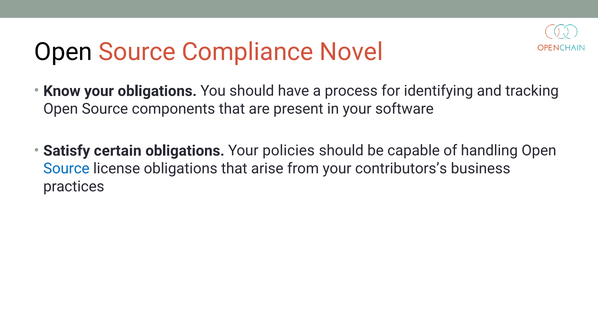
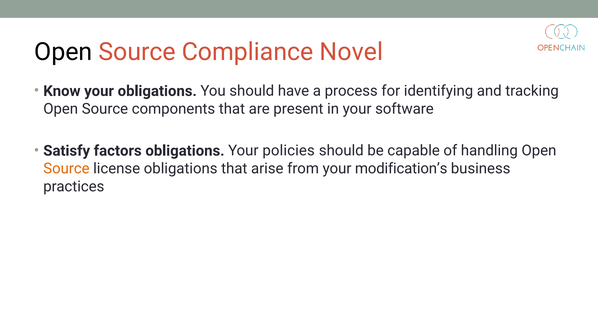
certain: certain -> factors
Source at (66, 169) colour: blue -> orange
contributors’s: contributors’s -> modification’s
